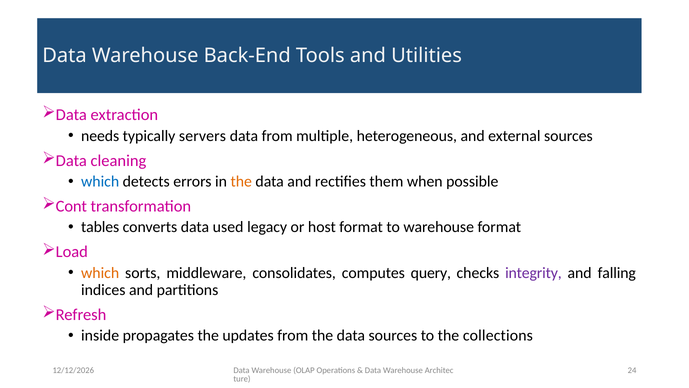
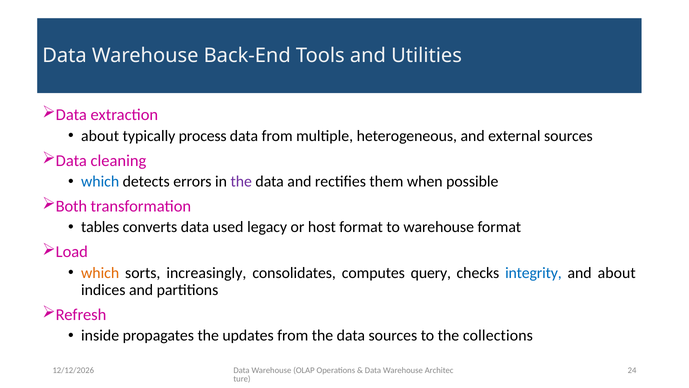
needs at (100, 136): needs -> about
servers: servers -> process
the at (241, 181) colour: orange -> purple
Cont: Cont -> Both
middleware: middleware -> increasingly
integrity colour: purple -> blue
and falling: falling -> about
